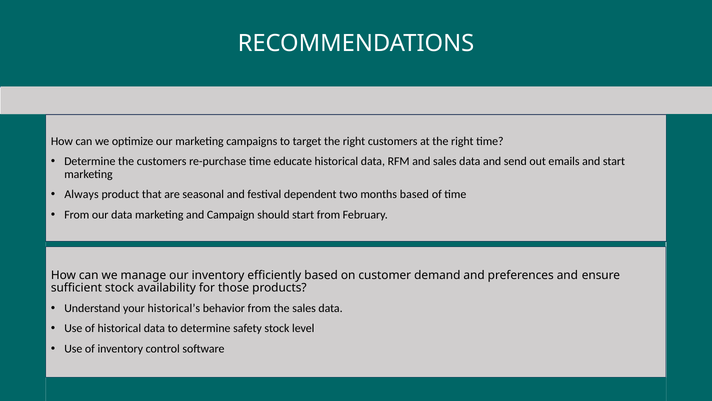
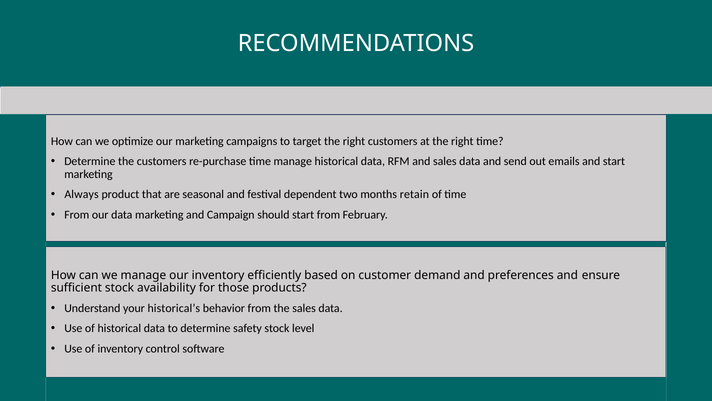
time educate: educate -> manage
months based: based -> retain
